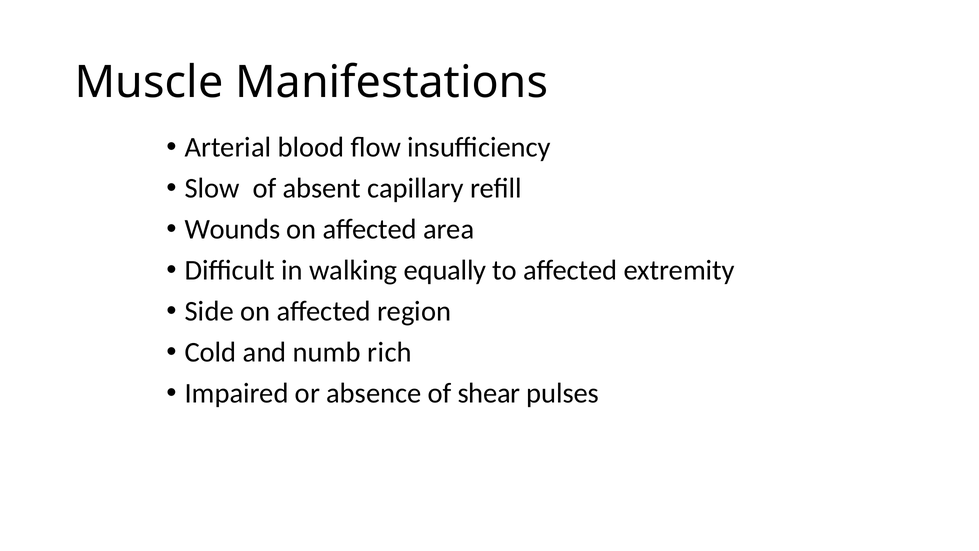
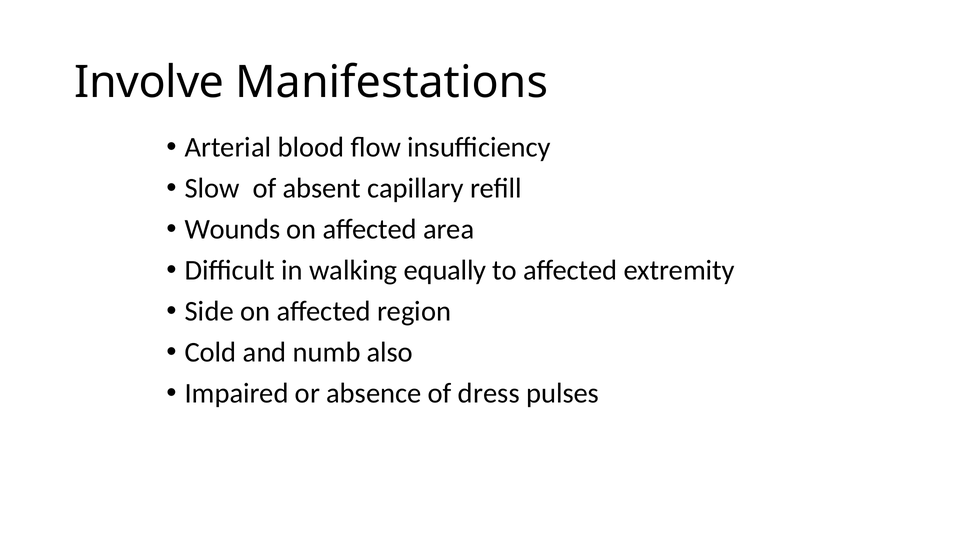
Muscle: Muscle -> Involve
rich: rich -> also
shear: shear -> dress
